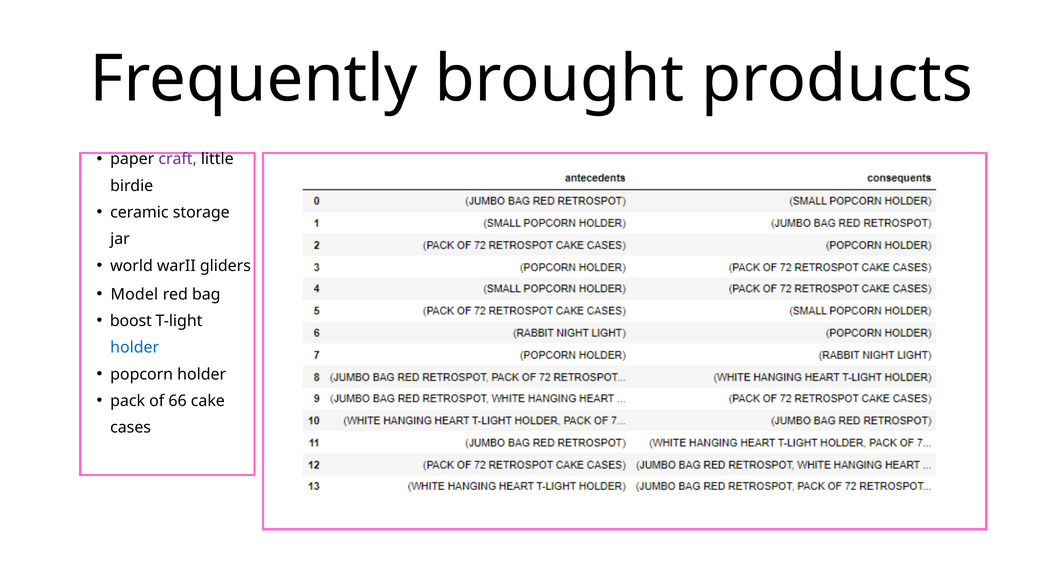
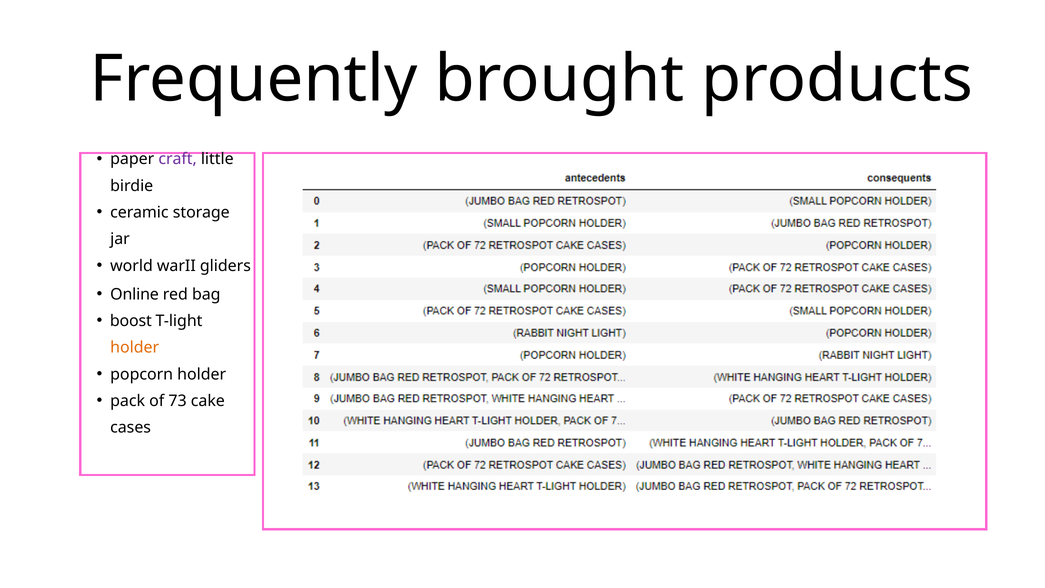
Model: Model -> Online
holder at (135, 348) colour: blue -> orange
66: 66 -> 73
